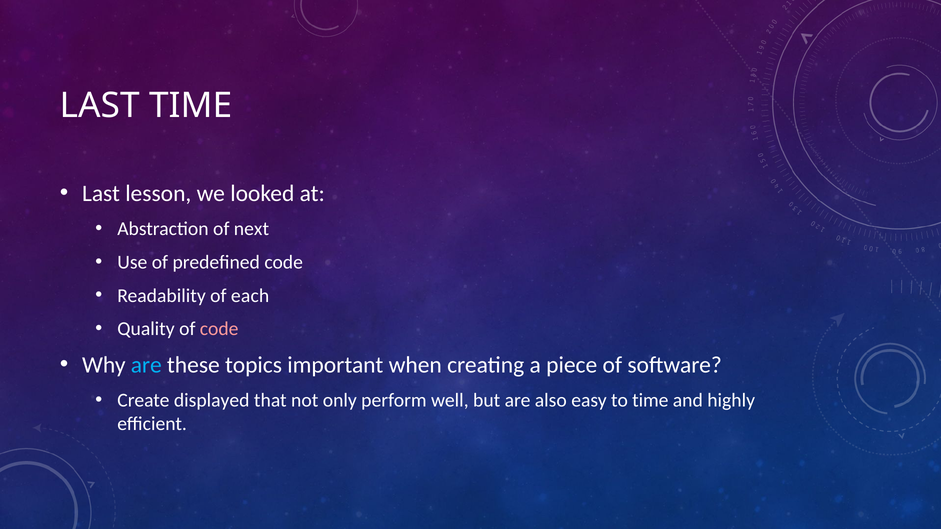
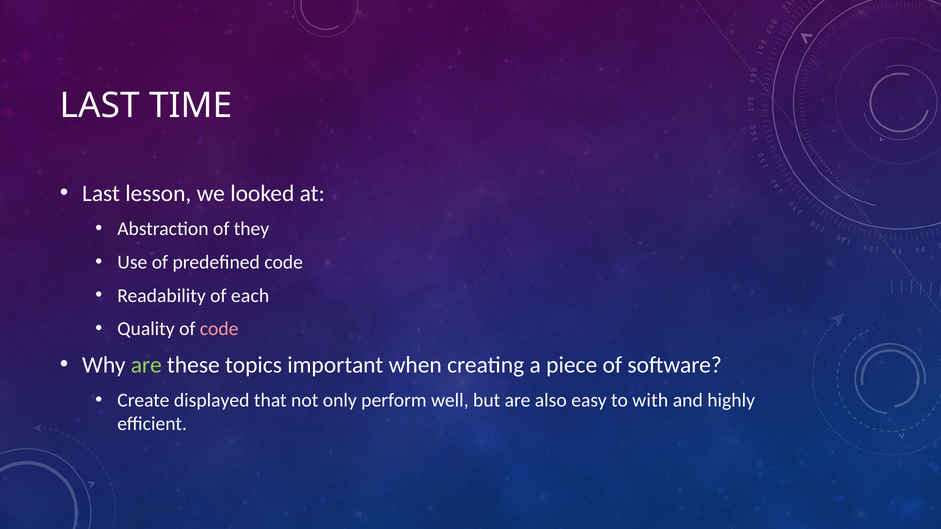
next: next -> they
are at (146, 365) colour: light blue -> light green
to time: time -> with
